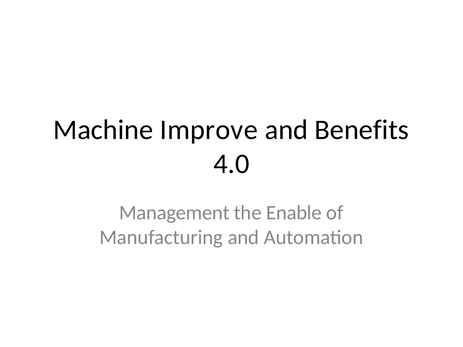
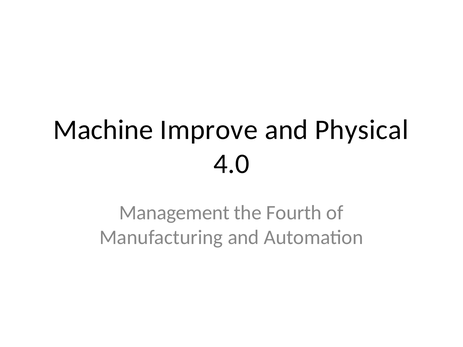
Benefits: Benefits -> Physical
Enable: Enable -> Fourth
